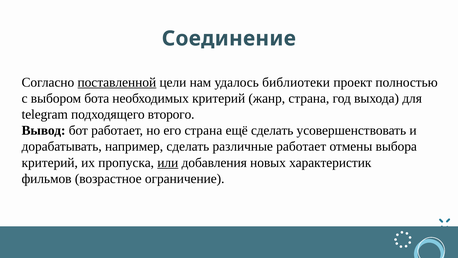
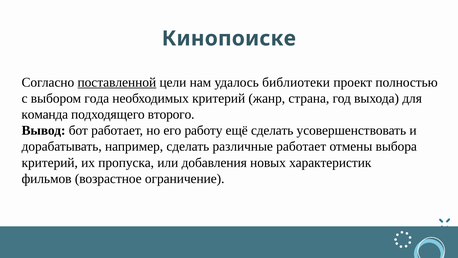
Соединение: Соединение -> Кинопоиске
бота: бота -> года
telegram: telegram -> команда
его страна: страна -> работу
или underline: present -> none
